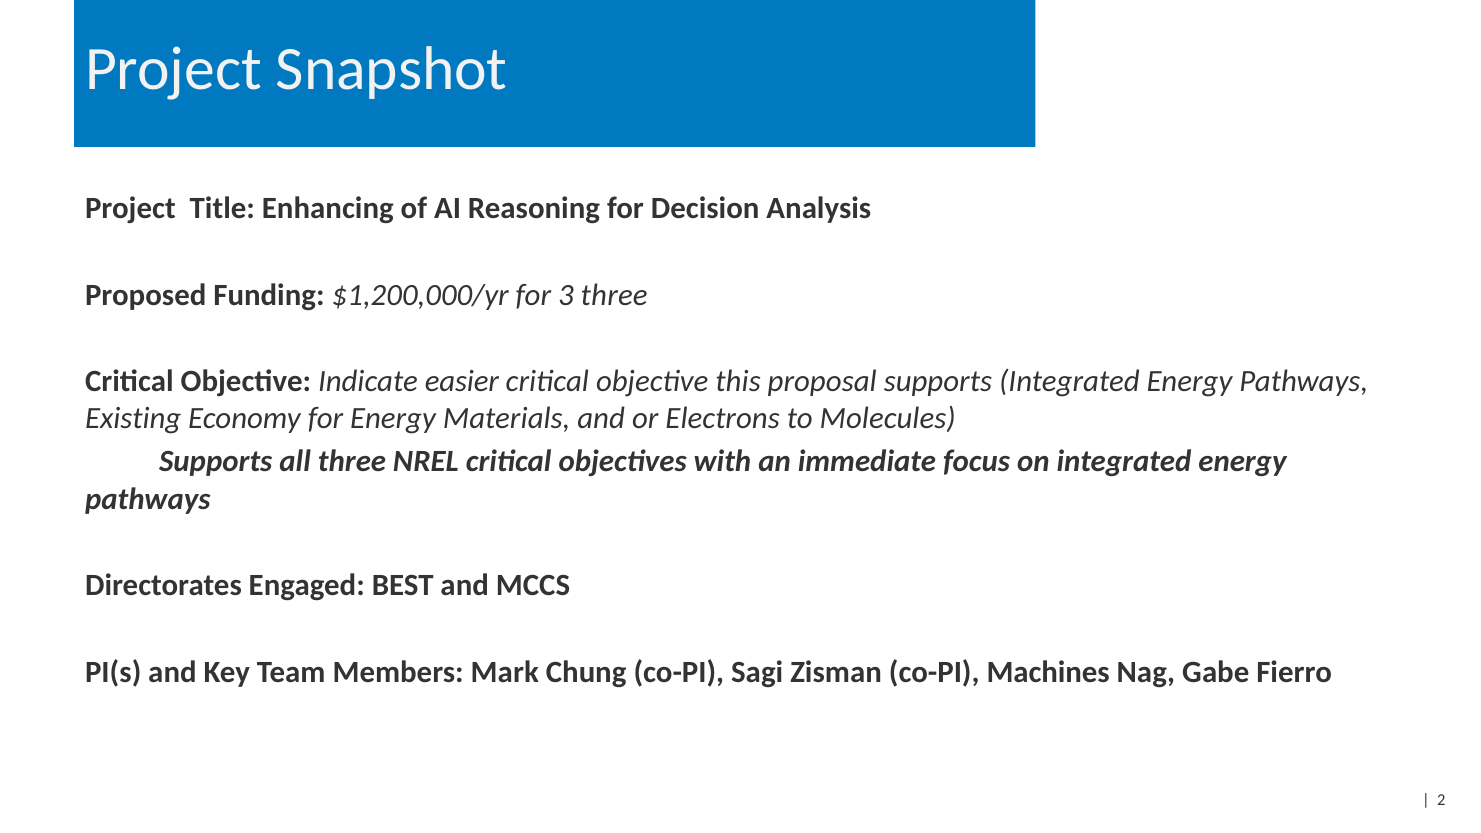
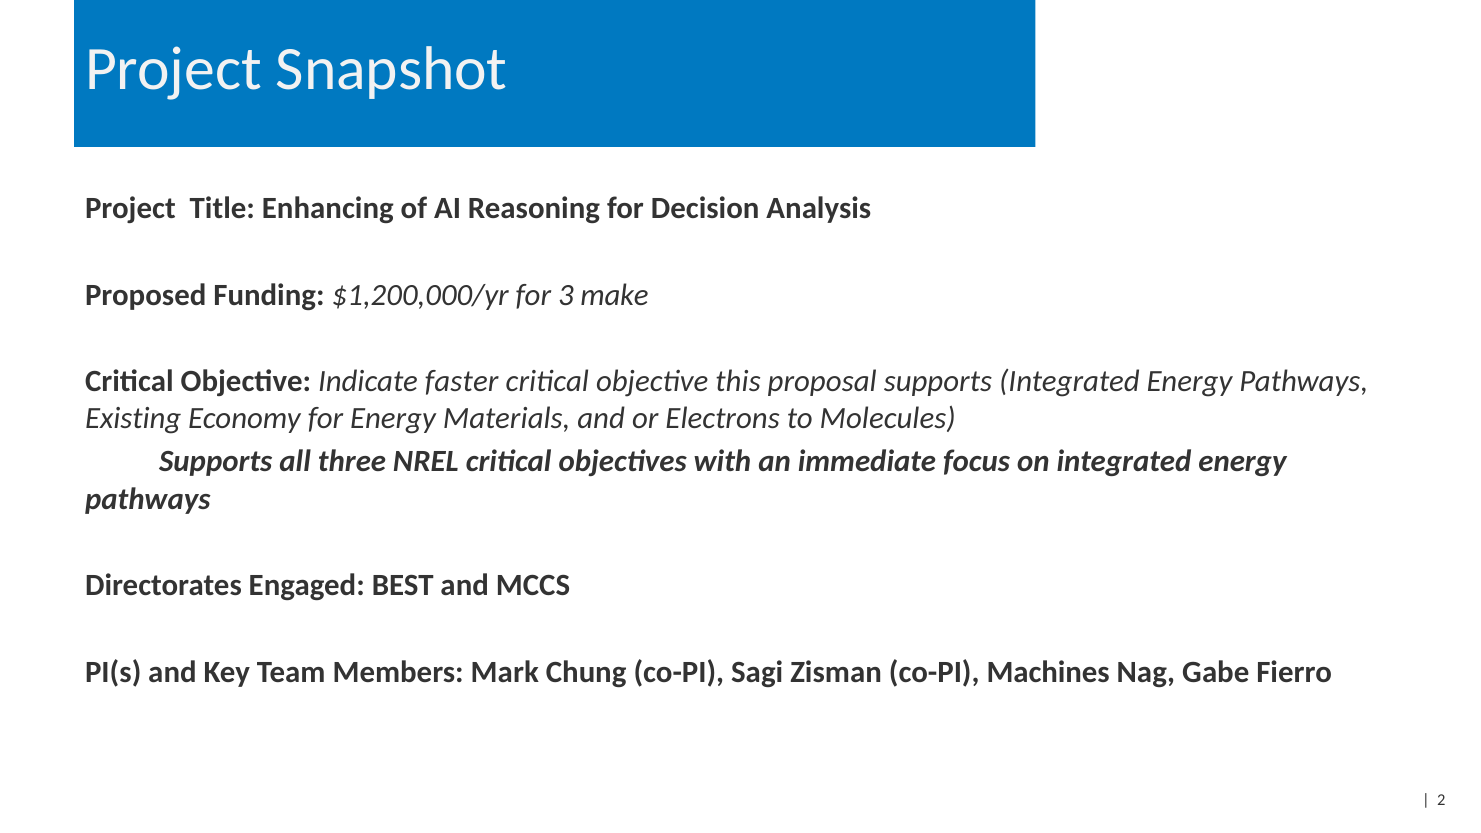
3 three: three -> make
easier: easier -> faster
